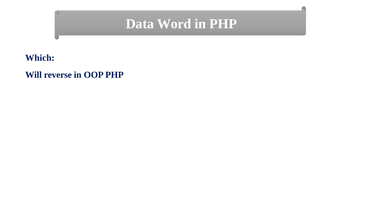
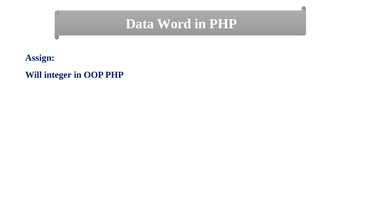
Which: Which -> Assign
reverse: reverse -> integer
